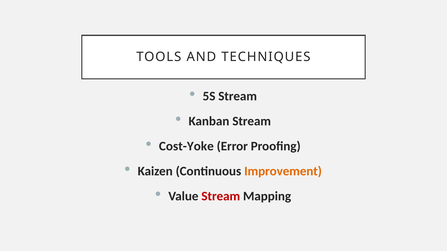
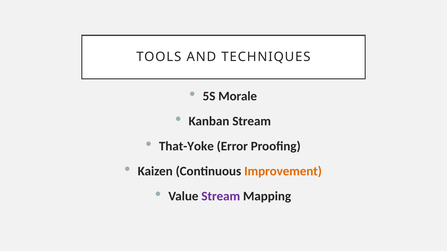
5S Stream: Stream -> Morale
Cost-Yoke: Cost-Yoke -> That-Yoke
Stream at (221, 197) colour: red -> purple
